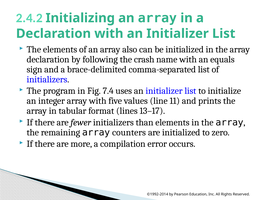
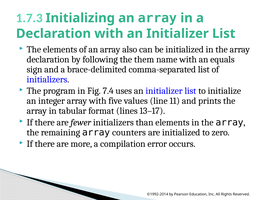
2.4.2: 2.4.2 -> 1.7.3
crash: crash -> them
